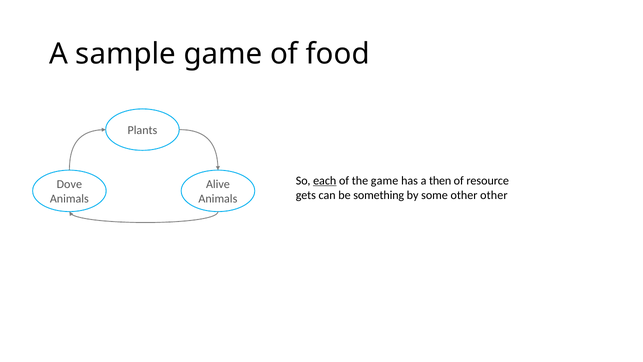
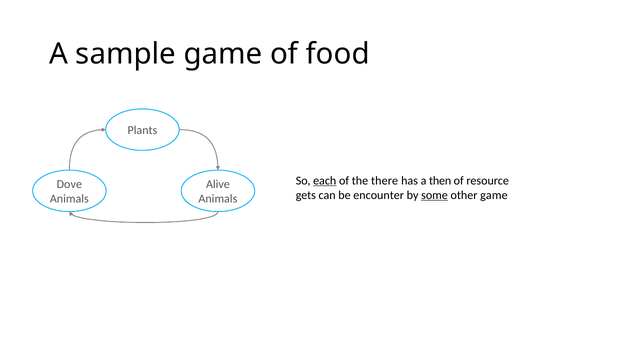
the game: game -> there
something: something -> encounter
some underline: none -> present
other other: other -> game
